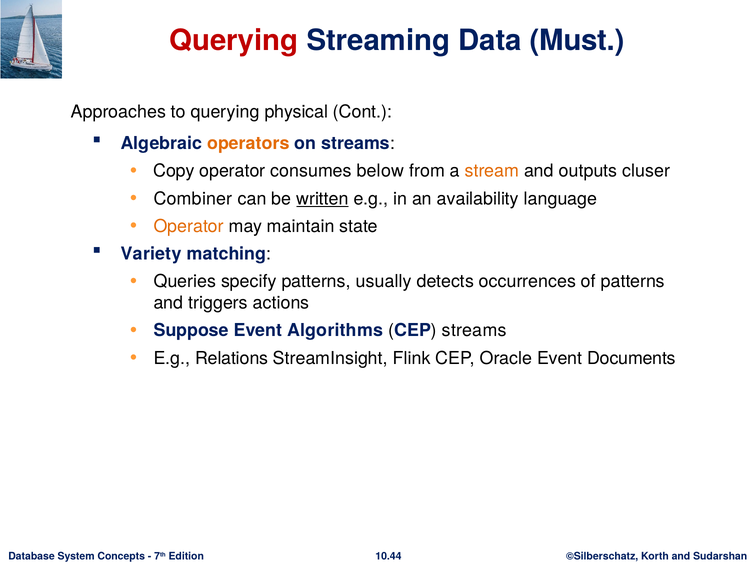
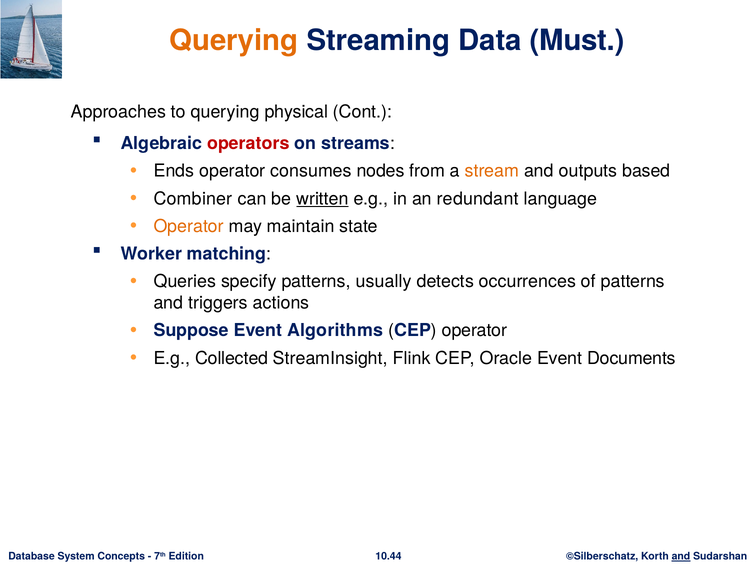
Querying at (234, 41) colour: red -> orange
operators colour: orange -> red
Copy: Copy -> Ends
below: below -> nodes
cluser: cluser -> based
availability: availability -> redundant
Variety: Variety -> Worker
CEP streams: streams -> operator
Relations: Relations -> Collected
and at (681, 557) underline: none -> present
